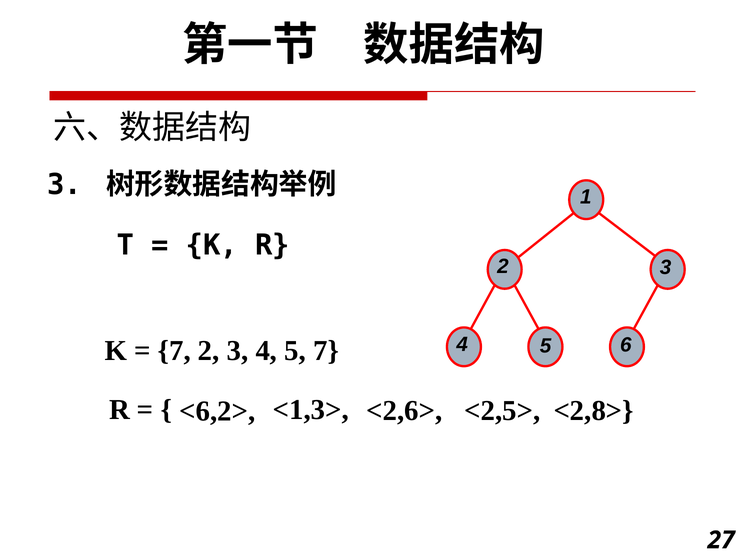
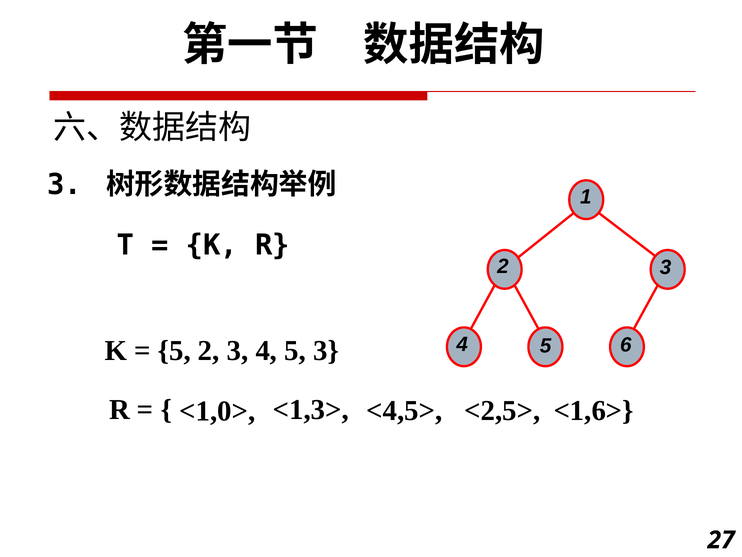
7 at (174, 350): 7 -> 5
5 7: 7 -> 3
<6,2>: <6,2> -> <1,0>
<2,6>: <2,6> -> <4,5>
<2,8>: <2,8> -> <1,6>
